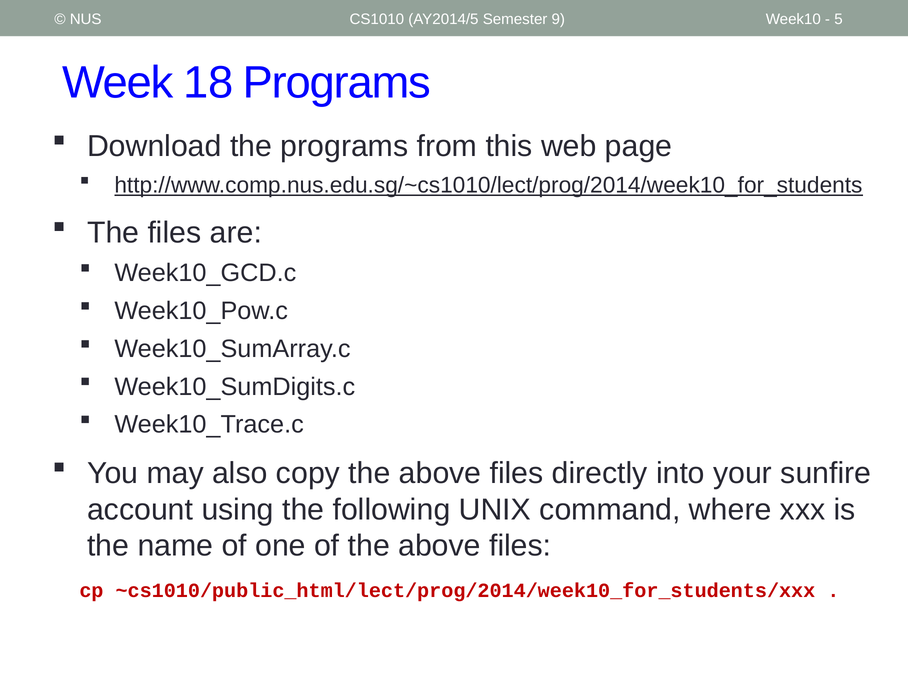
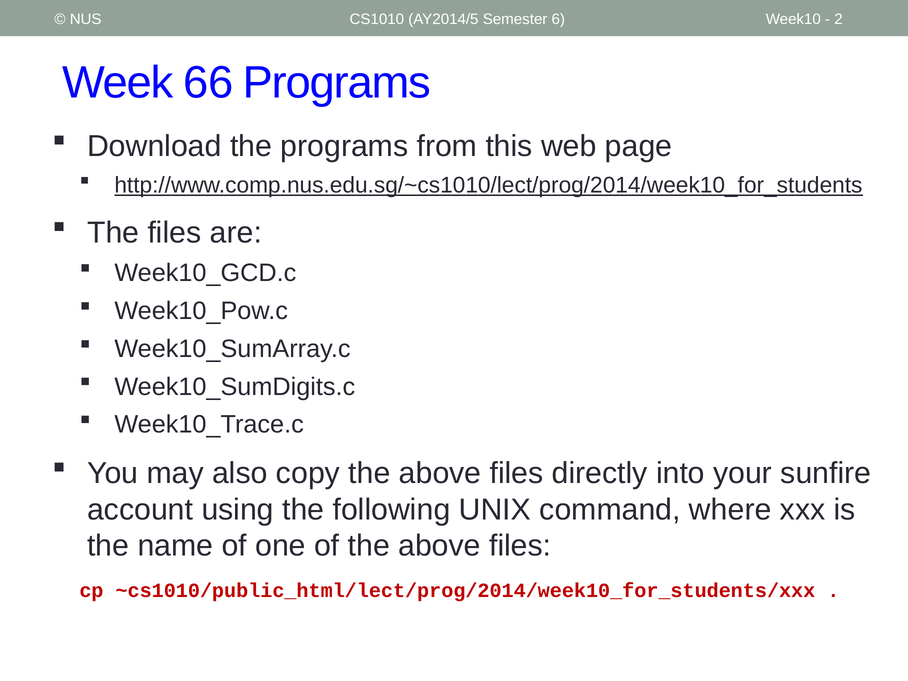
9: 9 -> 6
5: 5 -> 2
18: 18 -> 66
